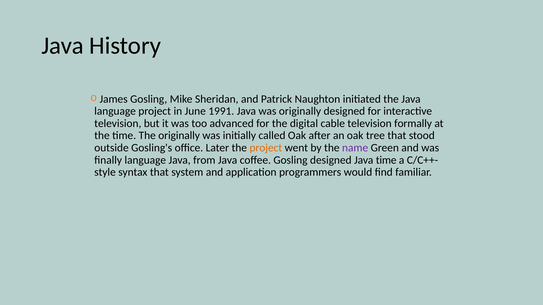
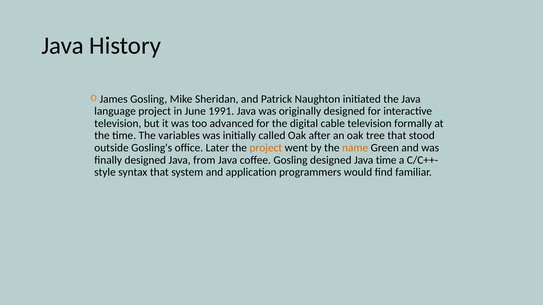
The originally: originally -> variables
name colour: purple -> orange
finally language: language -> designed
